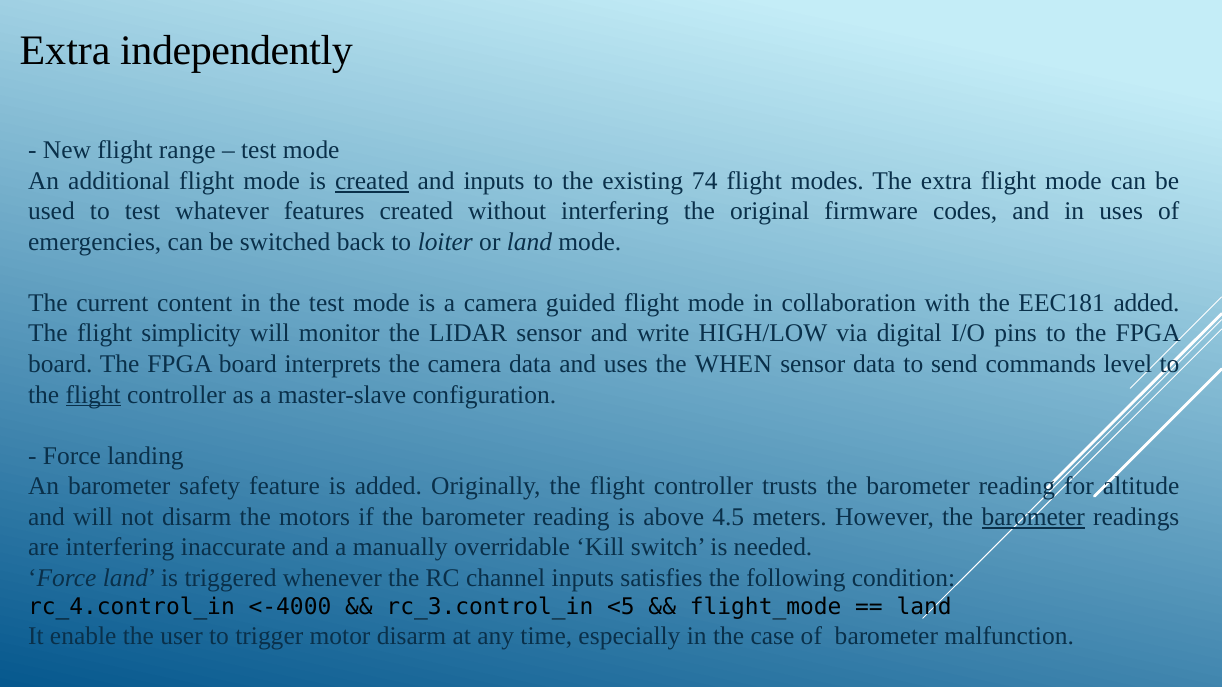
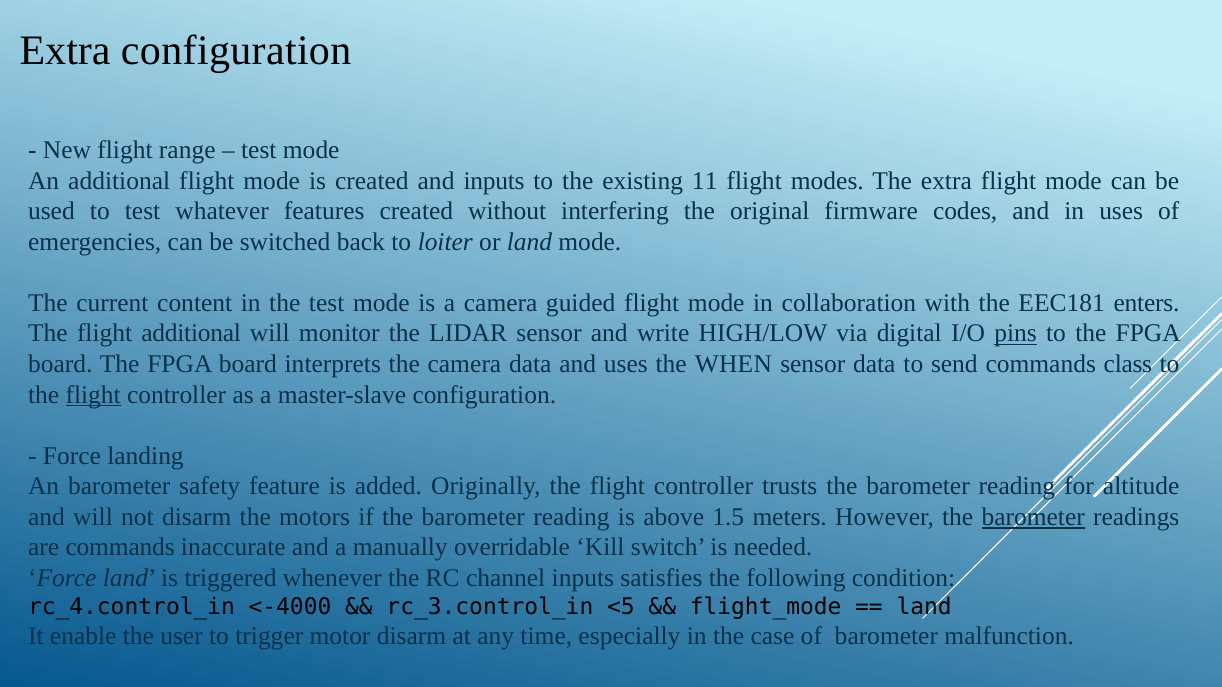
Extra independently: independently -> configuration
created at (372, 181) underline: present -> none
74: 74 -> 11
EEC181 added: added -> enters
flight simplicity: simplicity -> additional
pins underline: none -> present
level: level -> class
4.5: 4.5 -> 1.5
are interfering: interfering -> commands
